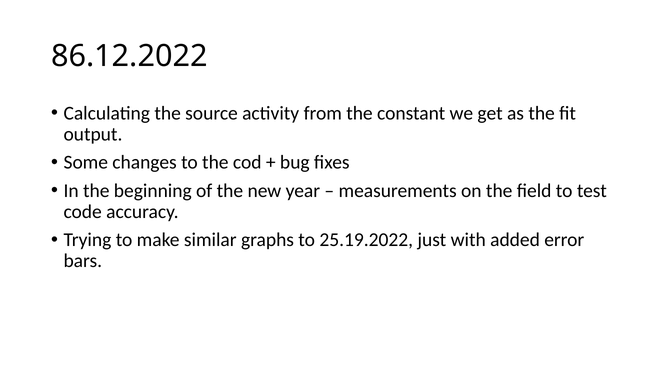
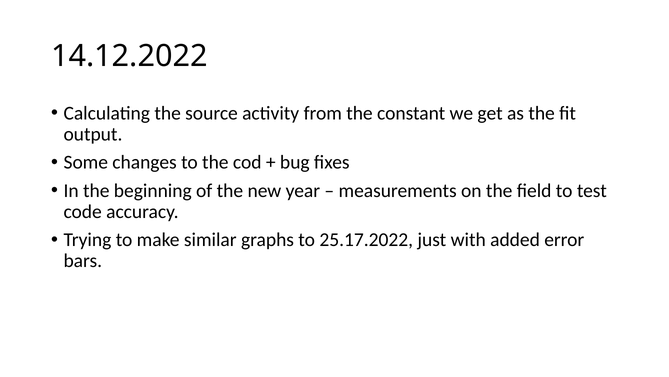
86.12.2022: 86.12.2022 -> 14.12.2022
25.19.2022: 25.19.2022 -> 25.17.2022
